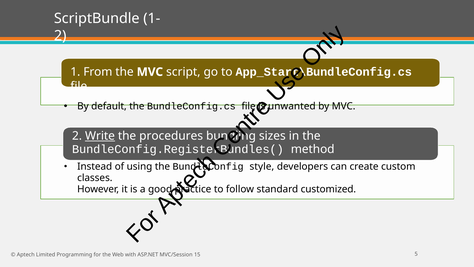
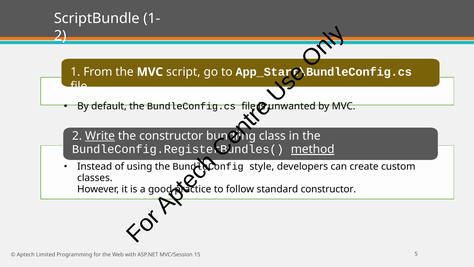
the procedures: procedures -> constructor
sizes: sizes -> class
method underline: none -> present
standard customized: customized -> constructor
